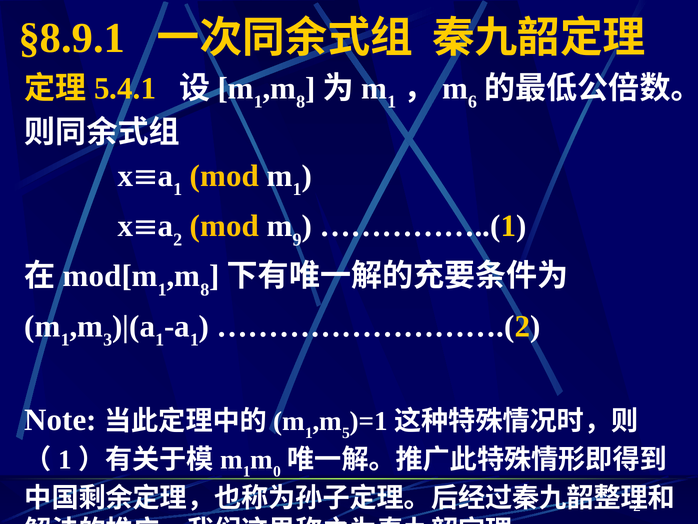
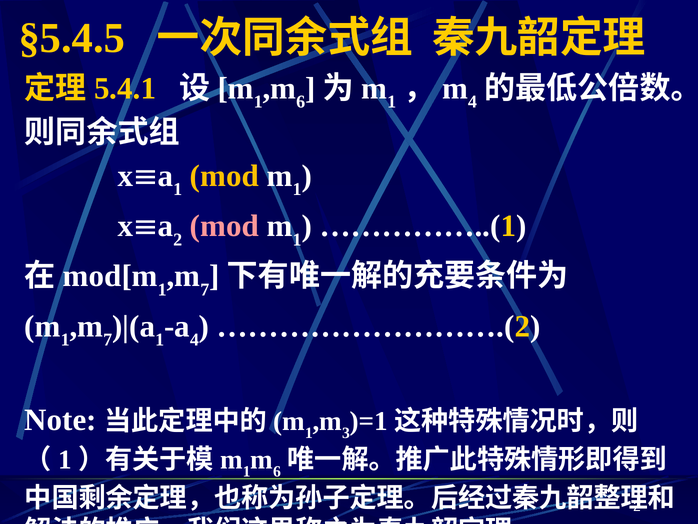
§8.9.1: §8.9.1 -> §5.4.5
8 at (301, 102): 8 -> 6
6 at (472, 102): 6 -> 4
mod at (224, 226) colour: yellow -> pink
9 at (297, 239): 9 -> 1
8 at (205, 289): 8 -> 7
3 at (108, 340): 3 -> 7
1 at (194, 340): 1 -> 4
5: 5 -> 3
0 at (277, 471): 0 -> 6
